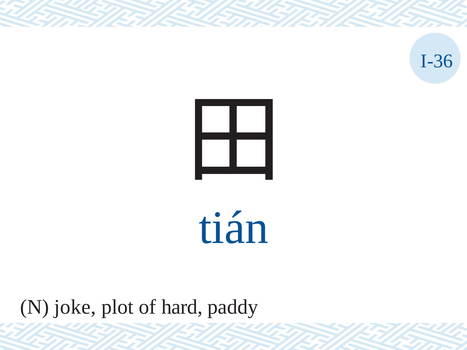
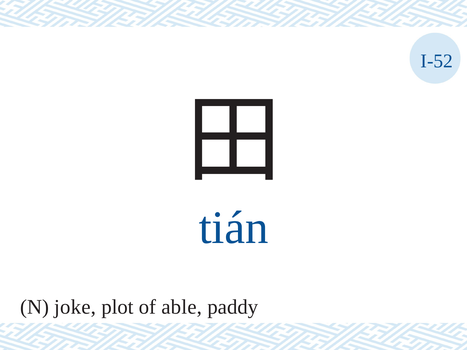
I-36: I-36 -> I-52
hard: hard -> able
